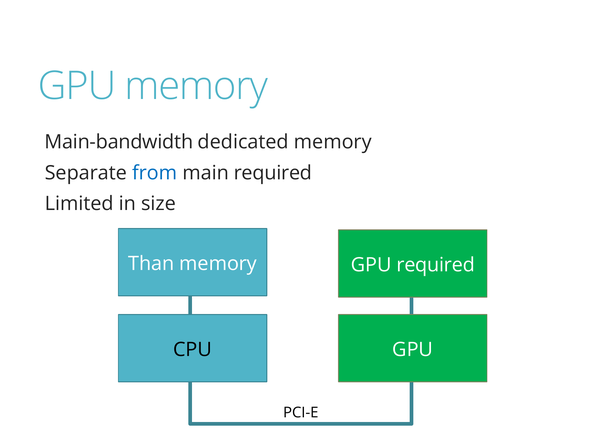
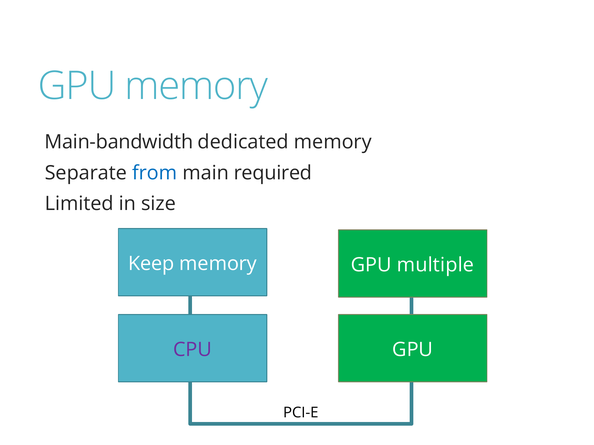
Than: Than -> Keep
GPU required: required -> multiple
CPU colour: black -> purple
